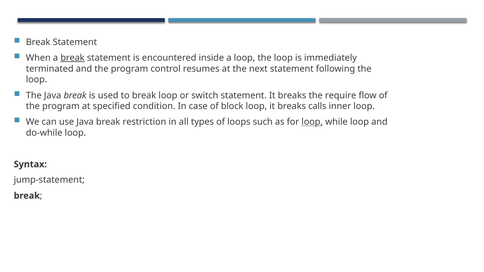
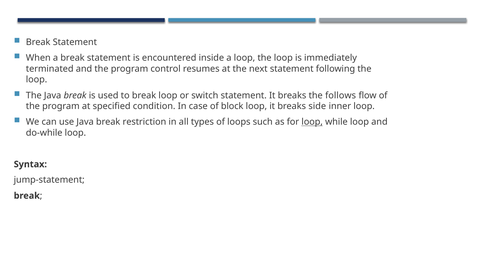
break at (73, 58) underline: present -> none
require: require -> follows
calls: calls -> side
